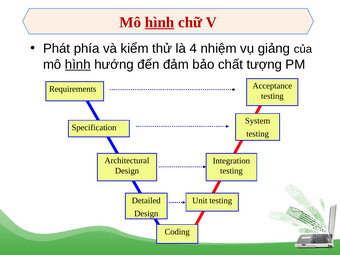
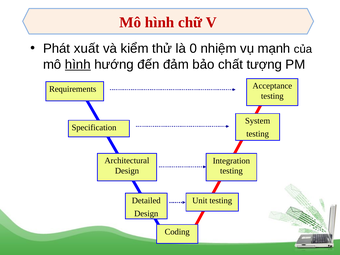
hình at (160, 22) underline: present -> none
phía: phía -> xuất
4: 4 -> 0
giảng: giảng -> mạnh
